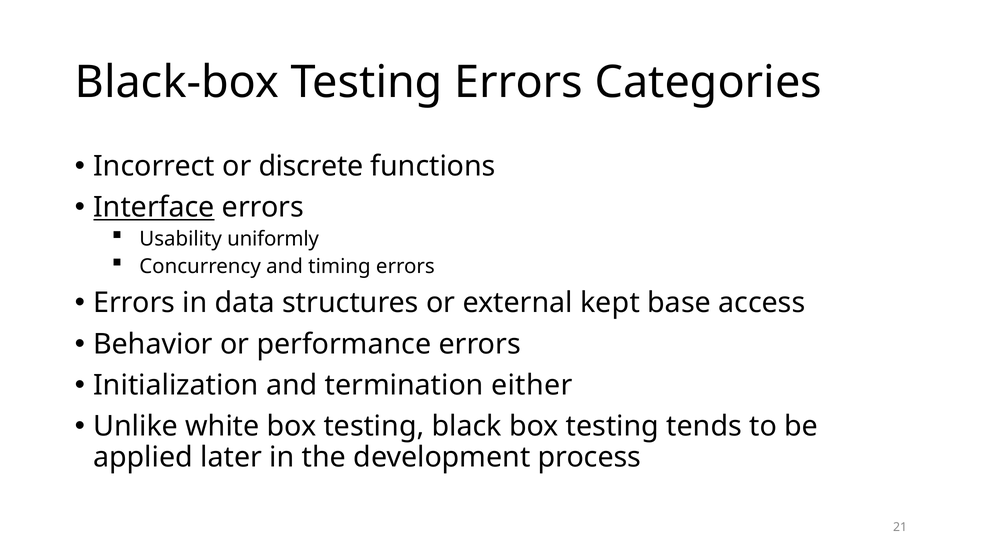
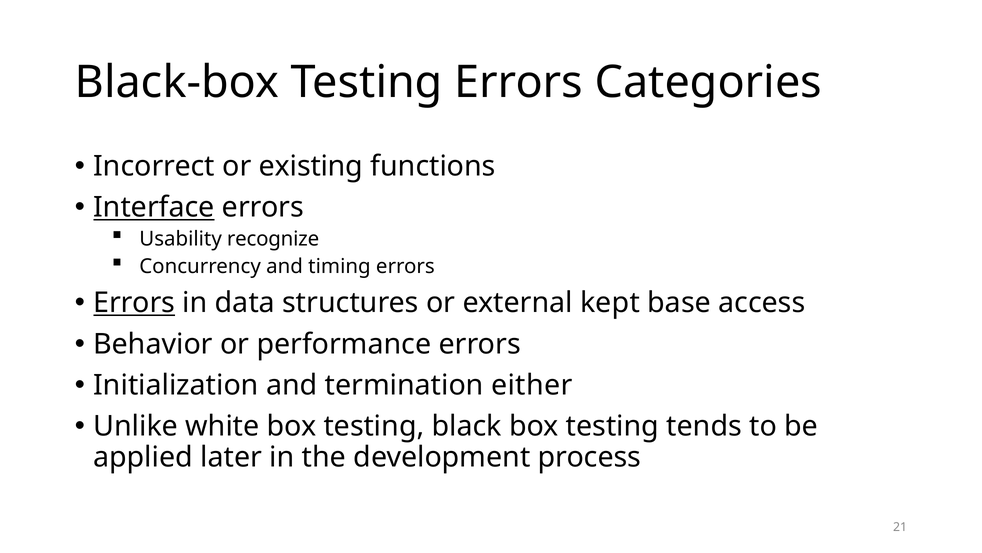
discrete: discrete -> existing
uniformly: uniformly -> recognize
Errors at (134, 303) underline: none -> present
